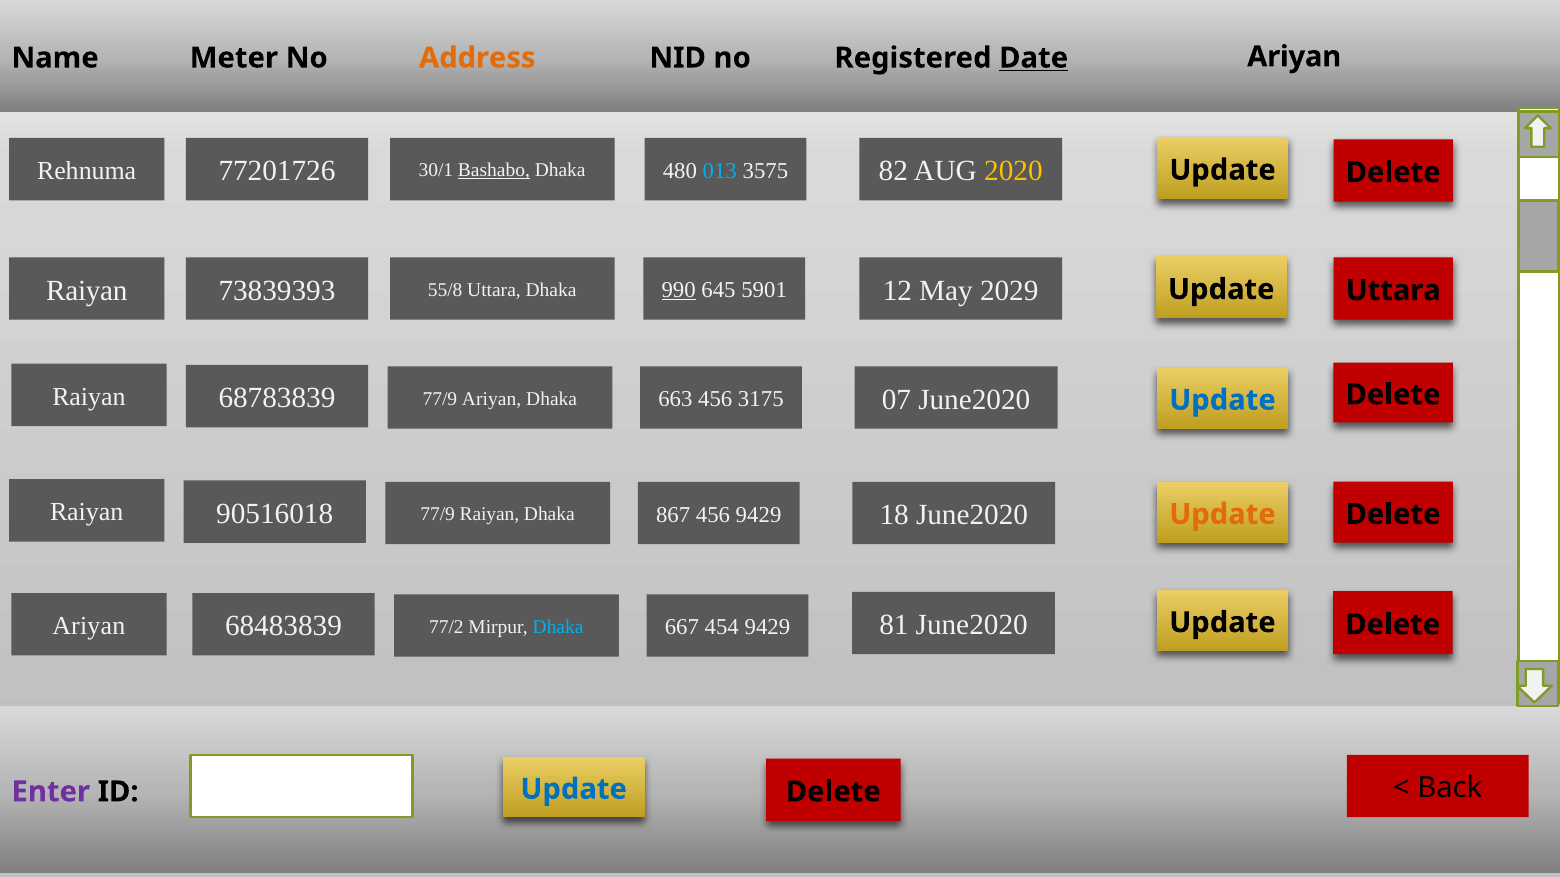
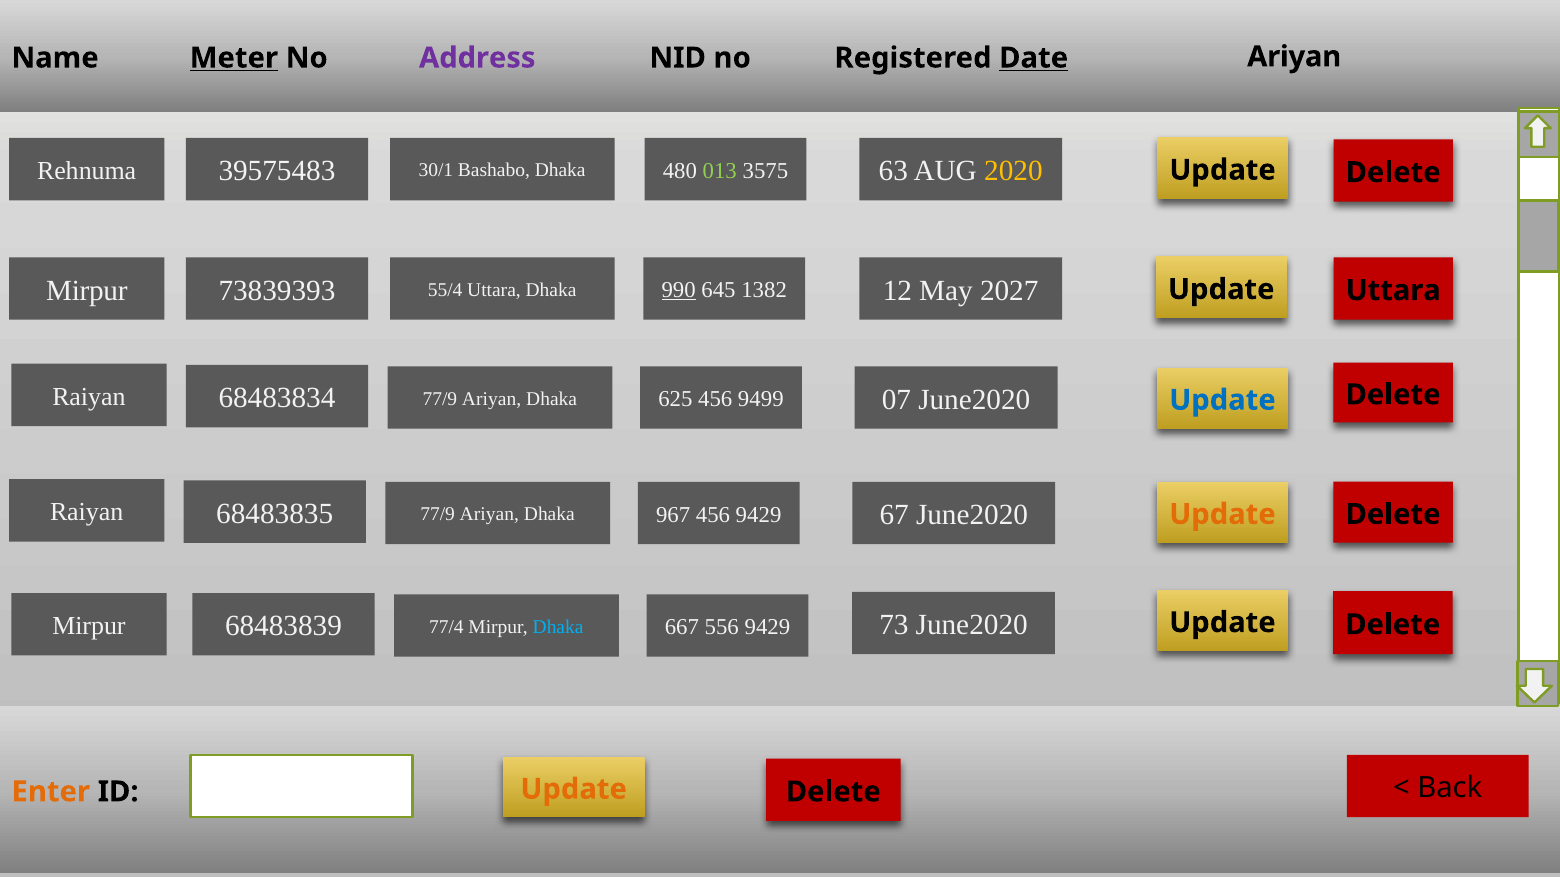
Meter underline: none -> present
Address colour: orange -> purple
77201726: 77201726 -> 39575483
Bashabo underline: present -> none
013 colour: light blue -> light green
82: 82 -> 63
Raiyan at (87, 291): Raiyan -> Mirpur
55/8: 55/8 -> 55/4
5901: 5901 -> 1382
2029: 2029 -> 2027
68783839: 68783839 -> 68483834
663: 663 -> 625
3175: 3175 -> 9499
90516018: 90516018 -> 68483835
Raiyan at (489, 515): Raiyan -> Ariyan
867: 867 -> 967
18: 18 -> 67
Ariyan at (89, 626): Ariyan -> Mirpur
77/2: 77/2 -> 77/4
454: 454 -> 556
81: 81 -> 73
Update at (574, 790) colour: blue -> orange
Enter colour: purple -> orange
